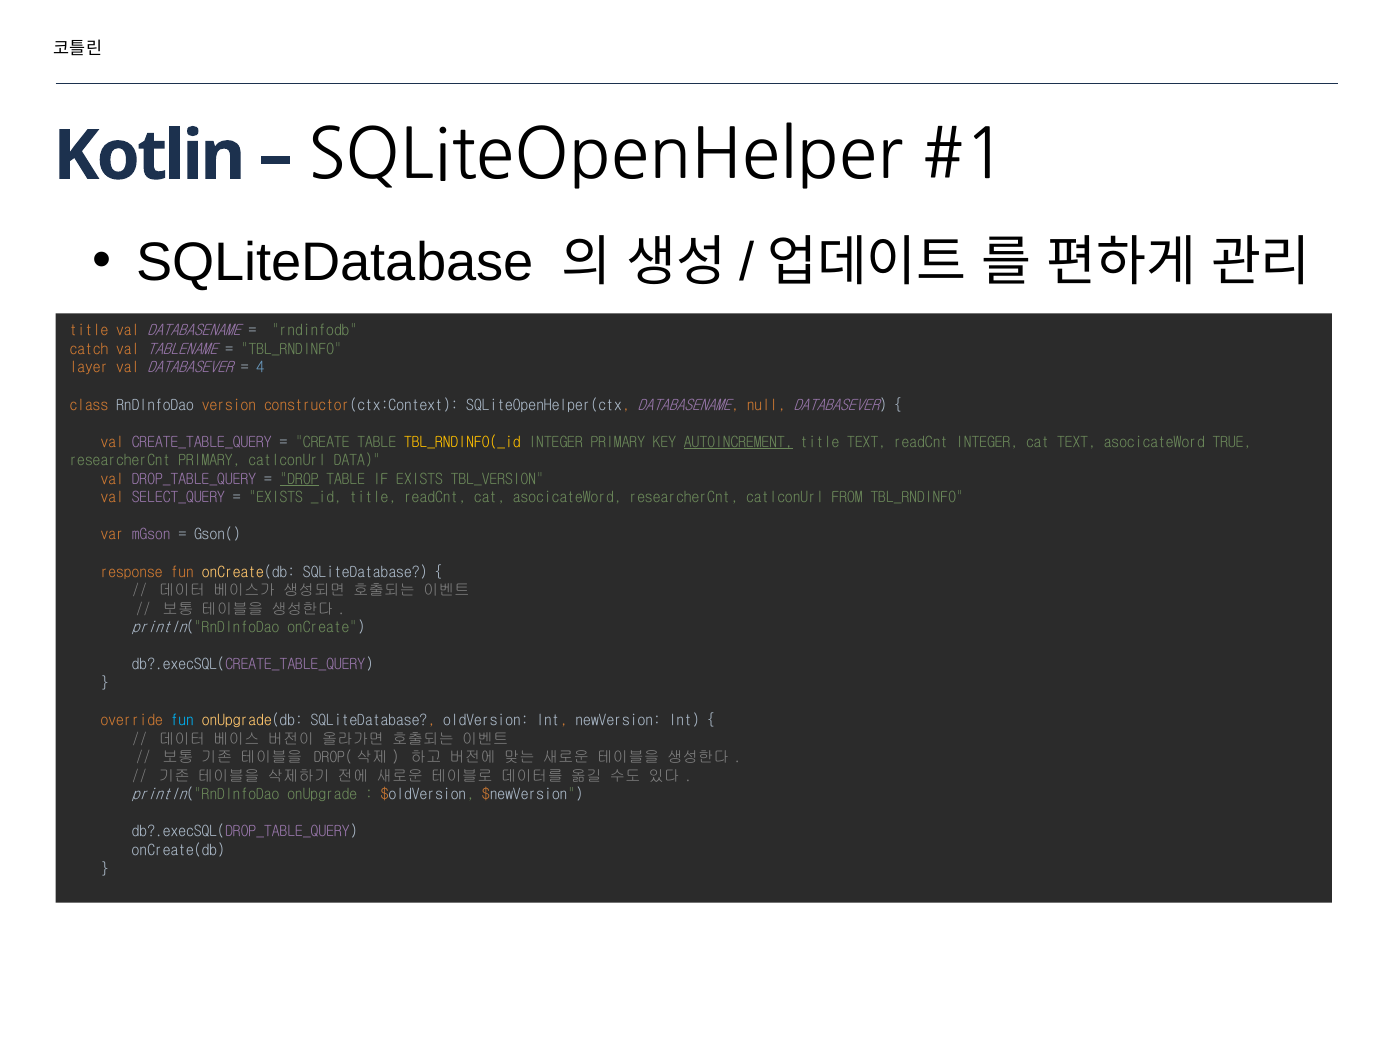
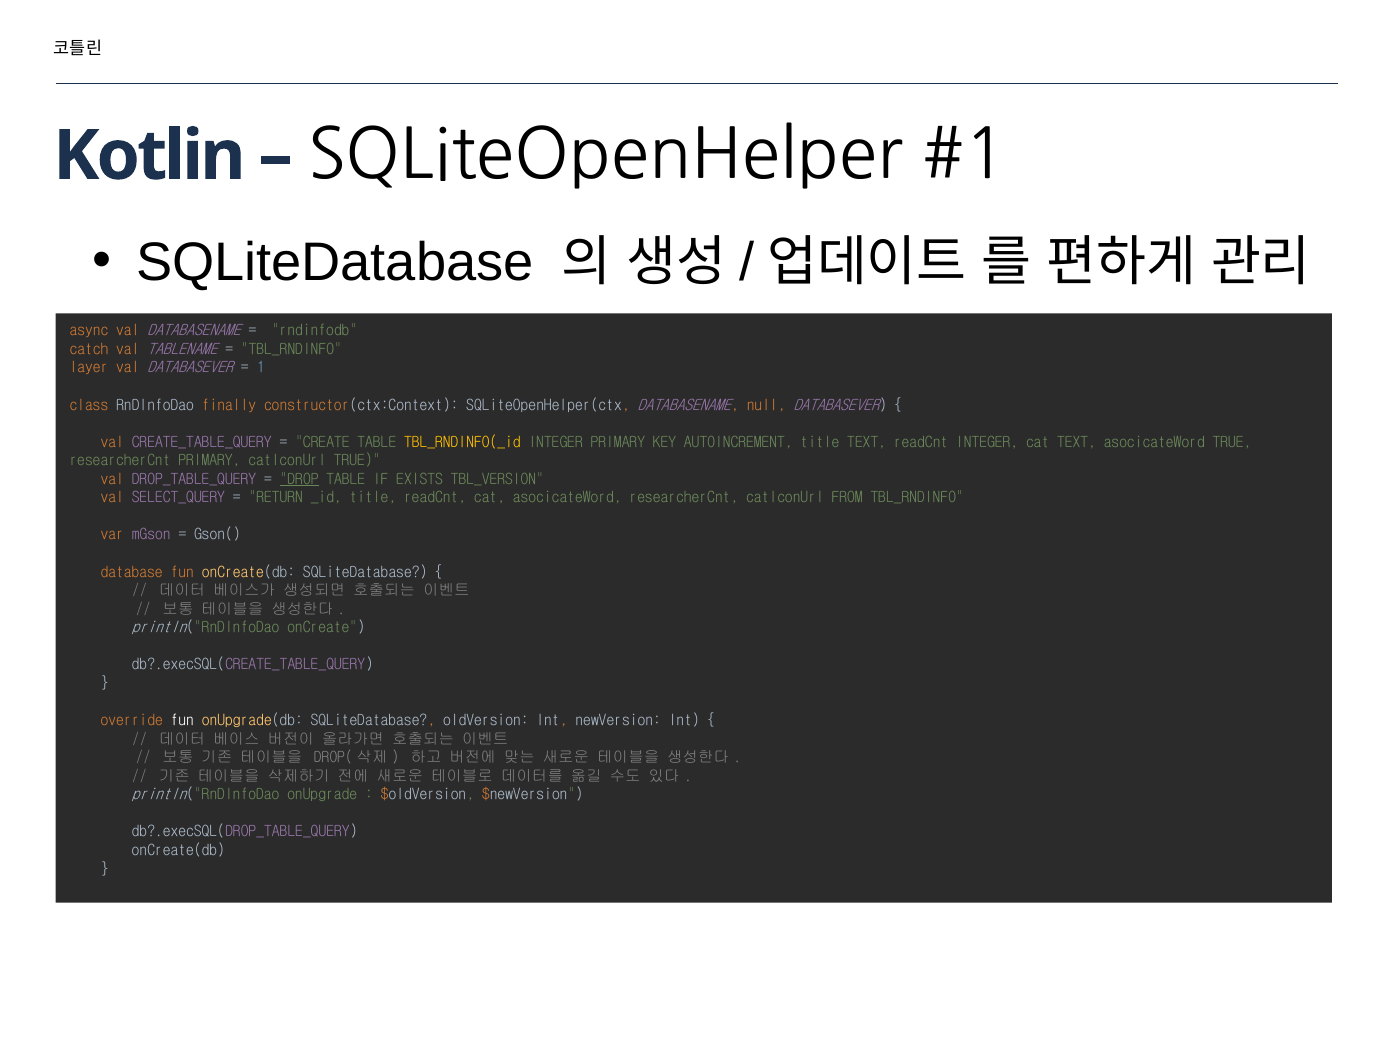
title at (89, 331): title -> async
4: 4 -> 1
version: version -> finally
AUTOINCREMENT underline: present -> none
catIconUrl DATA: DATA -> TRUE
EXISTS at (276, 498): EXISTS -> RETURN
response: response -> database
fun at (182, 721) colour: light blue -> white
